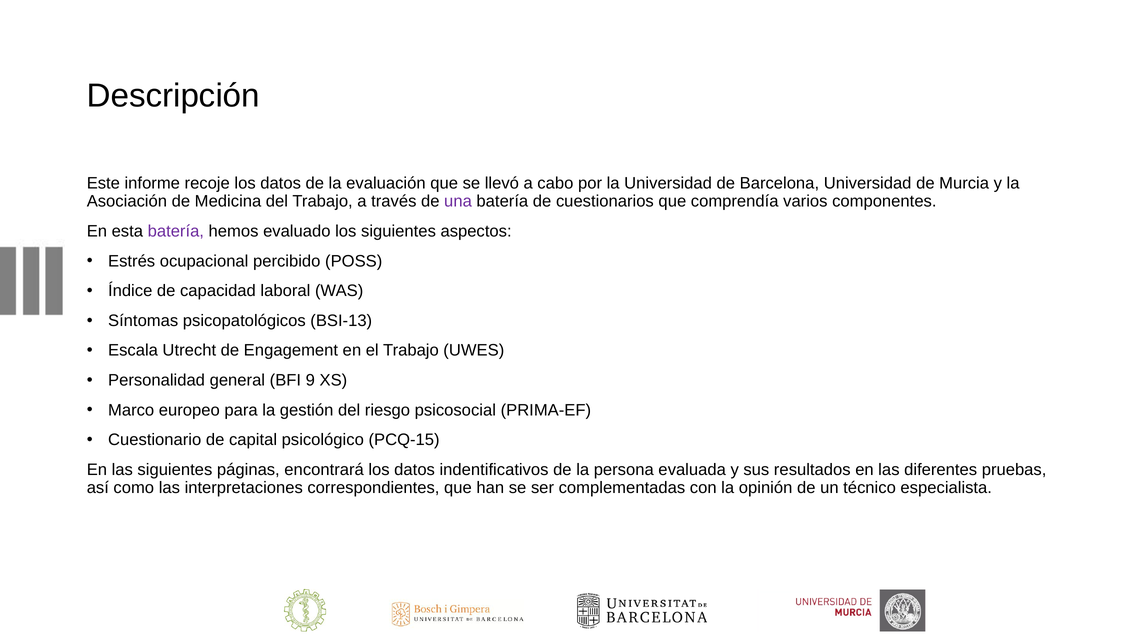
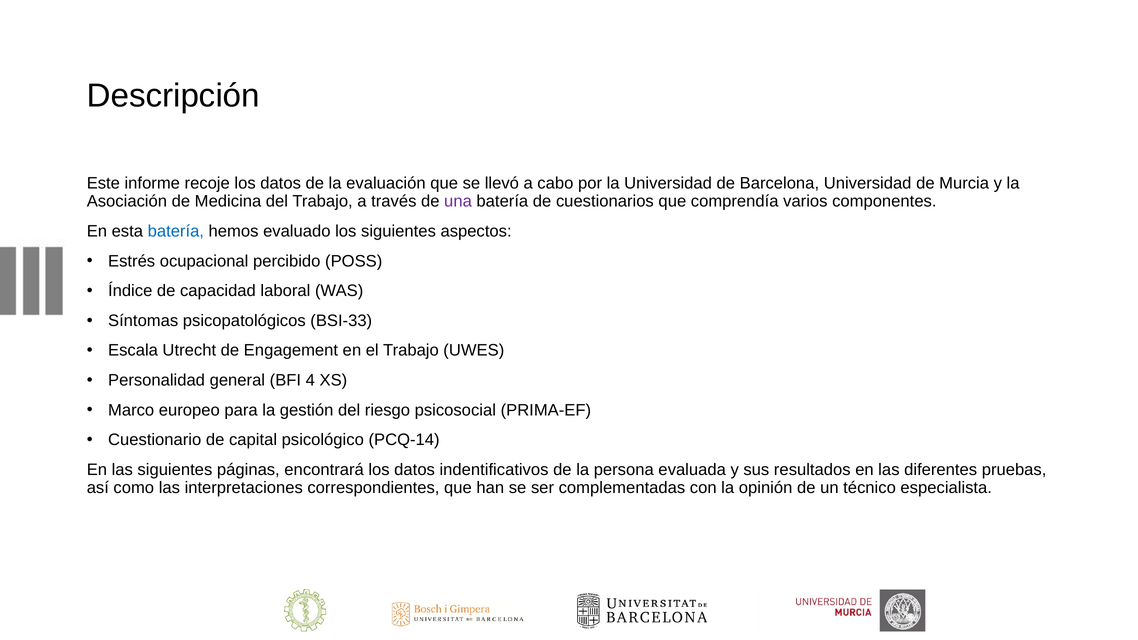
batería at (176, 231) colour: purple -> blue
BSI-13: BSI-13 -> BSI-33
9: 9 -> 4
PCQ-15: PCQ-15 -> PCQ-14
